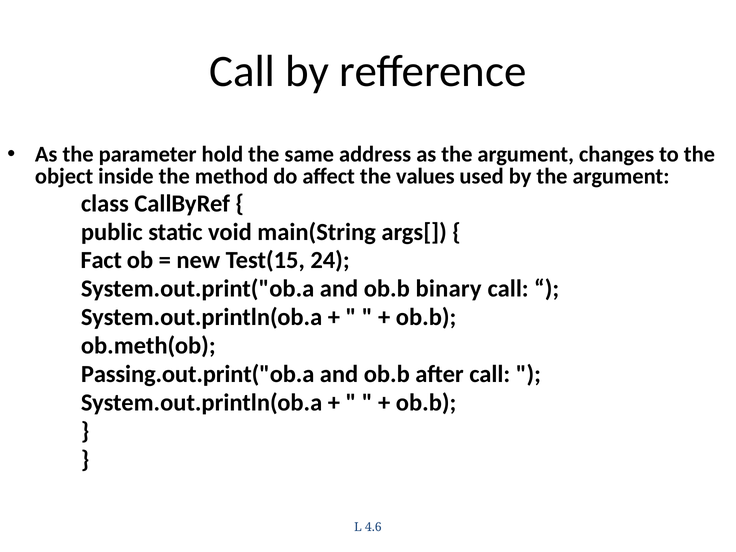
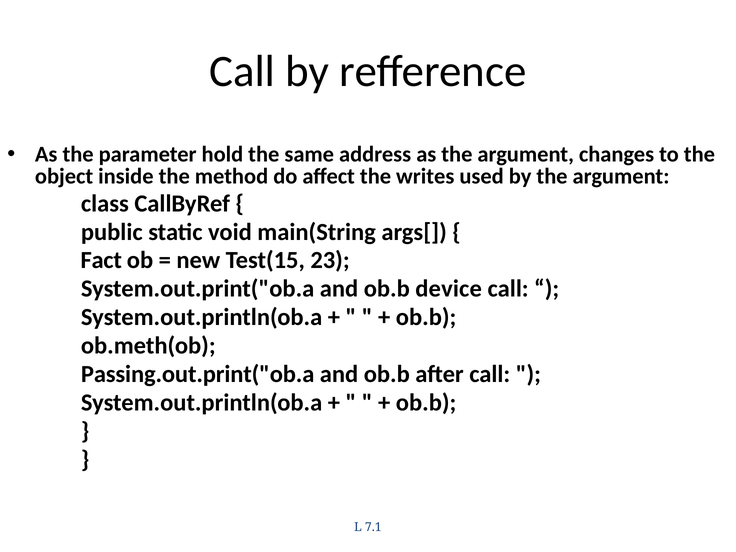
values: values -> writes
24: 24 -> 23
binary: binary -> device
4.6: 4.6 -> 7.1
